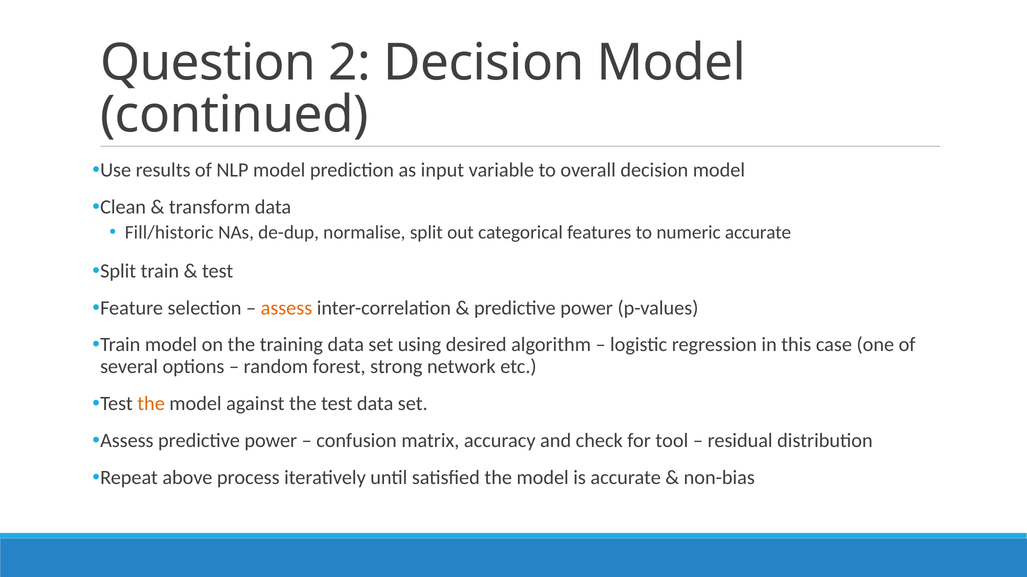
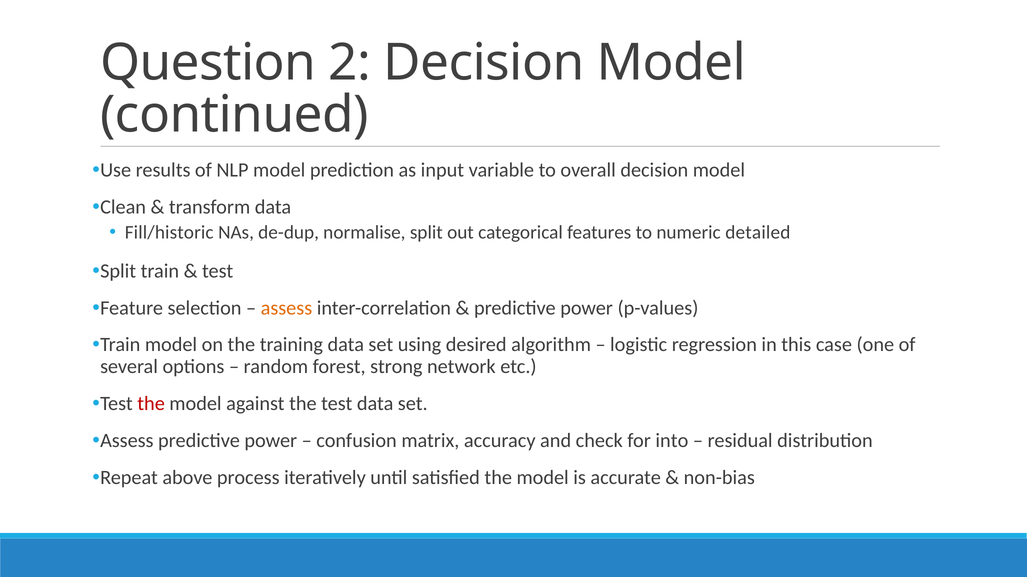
numeric accurate: accurate -> detailed
the at (151, 404) colour: orange -> red
tool: tool -> into
